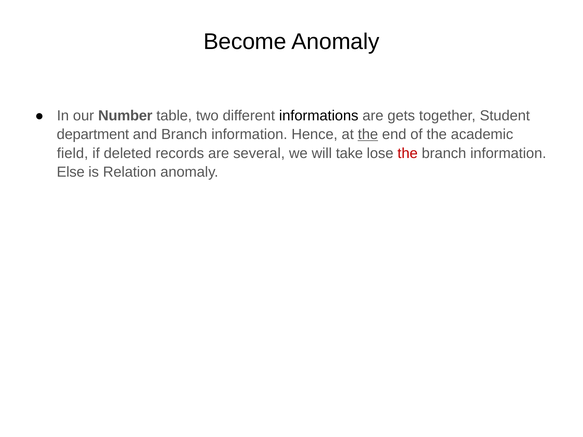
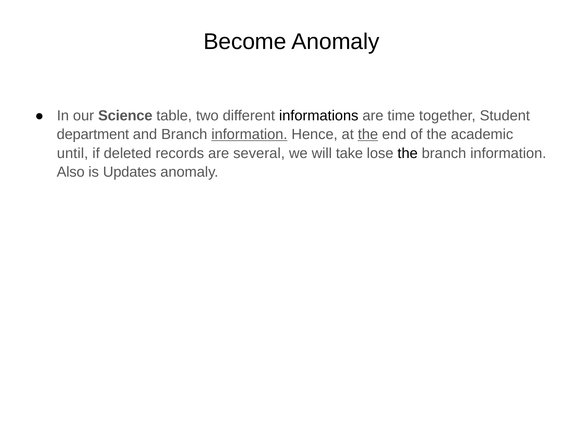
Number: Number -> Science
gets: gets -> time
information at (249, 135) underline: none -> present
field: field -> until
the at (408, 153) colour: red -> black
Else: Else -> Also
Relation: Relation -> Updates
